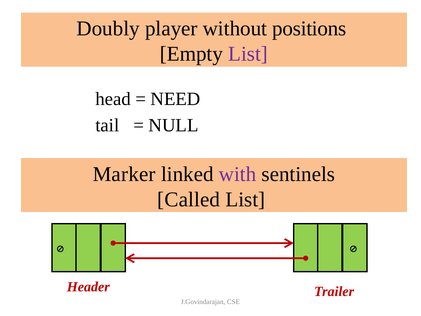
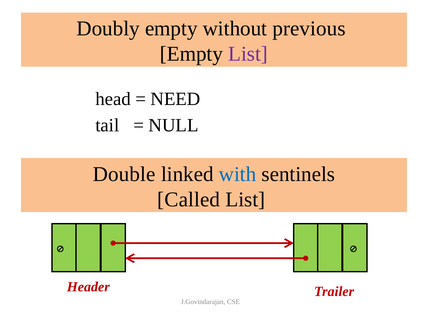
Doubly player: player -> empty
positions: positions -> previous
Marker: Marker -> Double
with colour: purple -> blue
